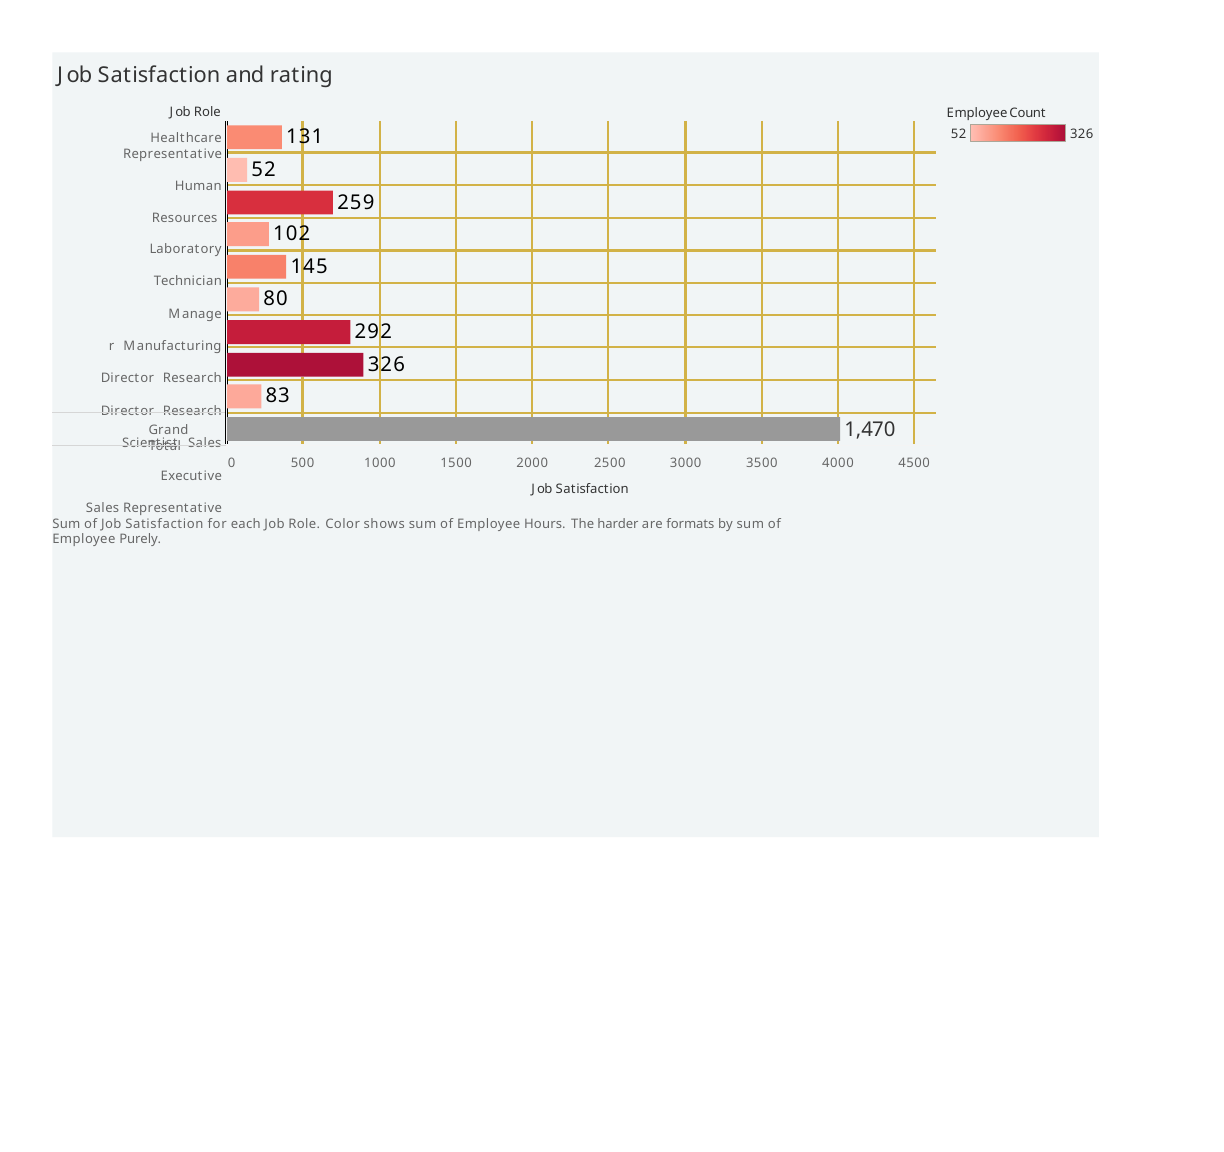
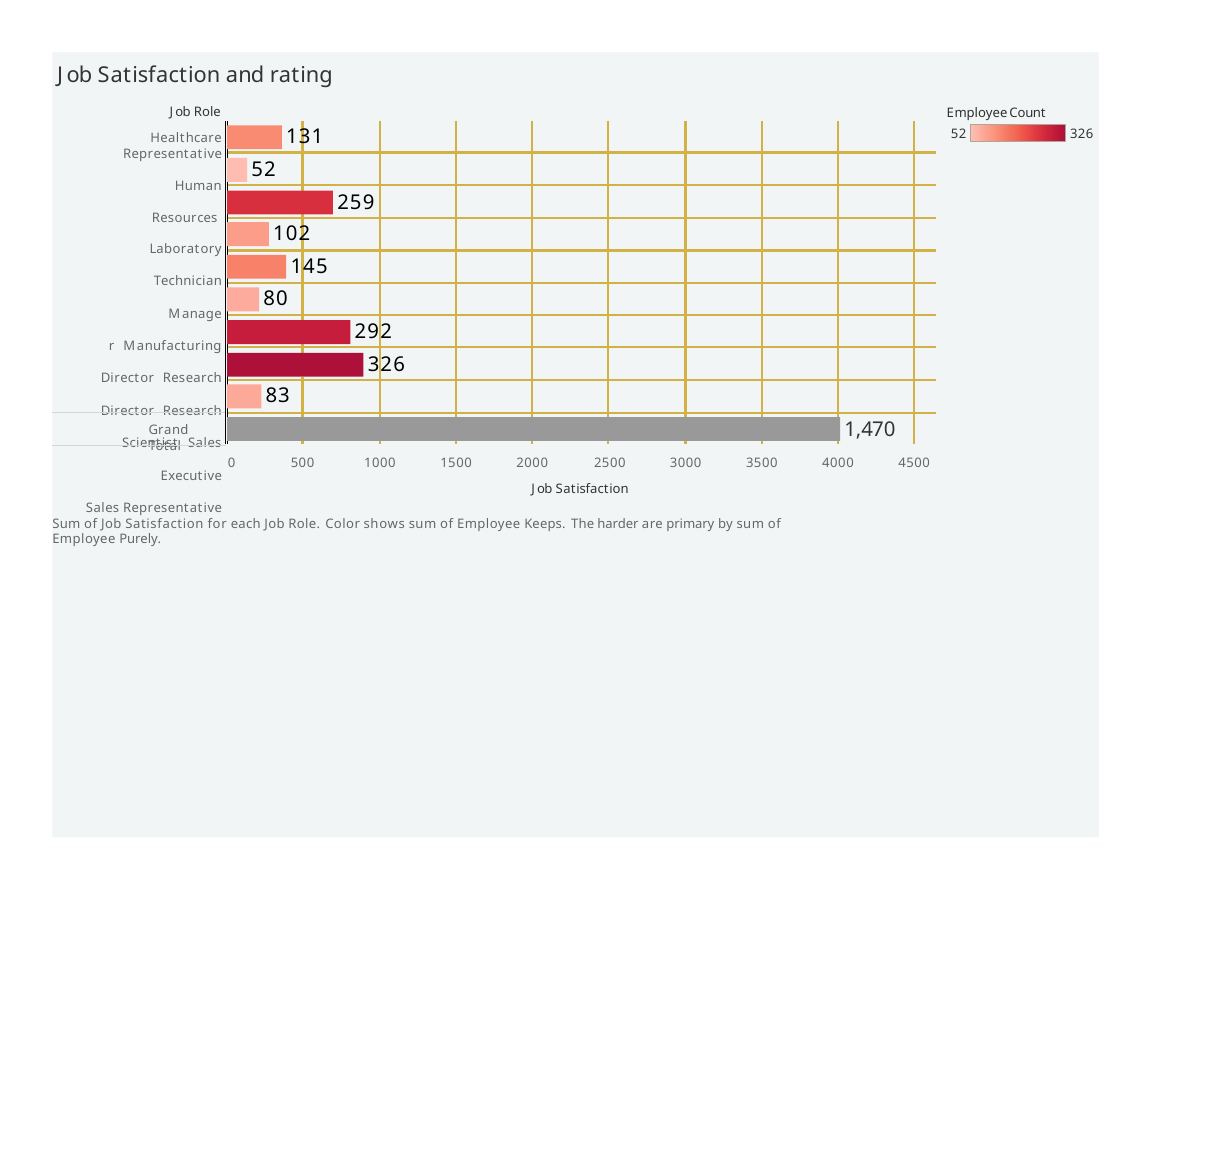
Hours: Hours -> Keeps
formats: formats -> primary
